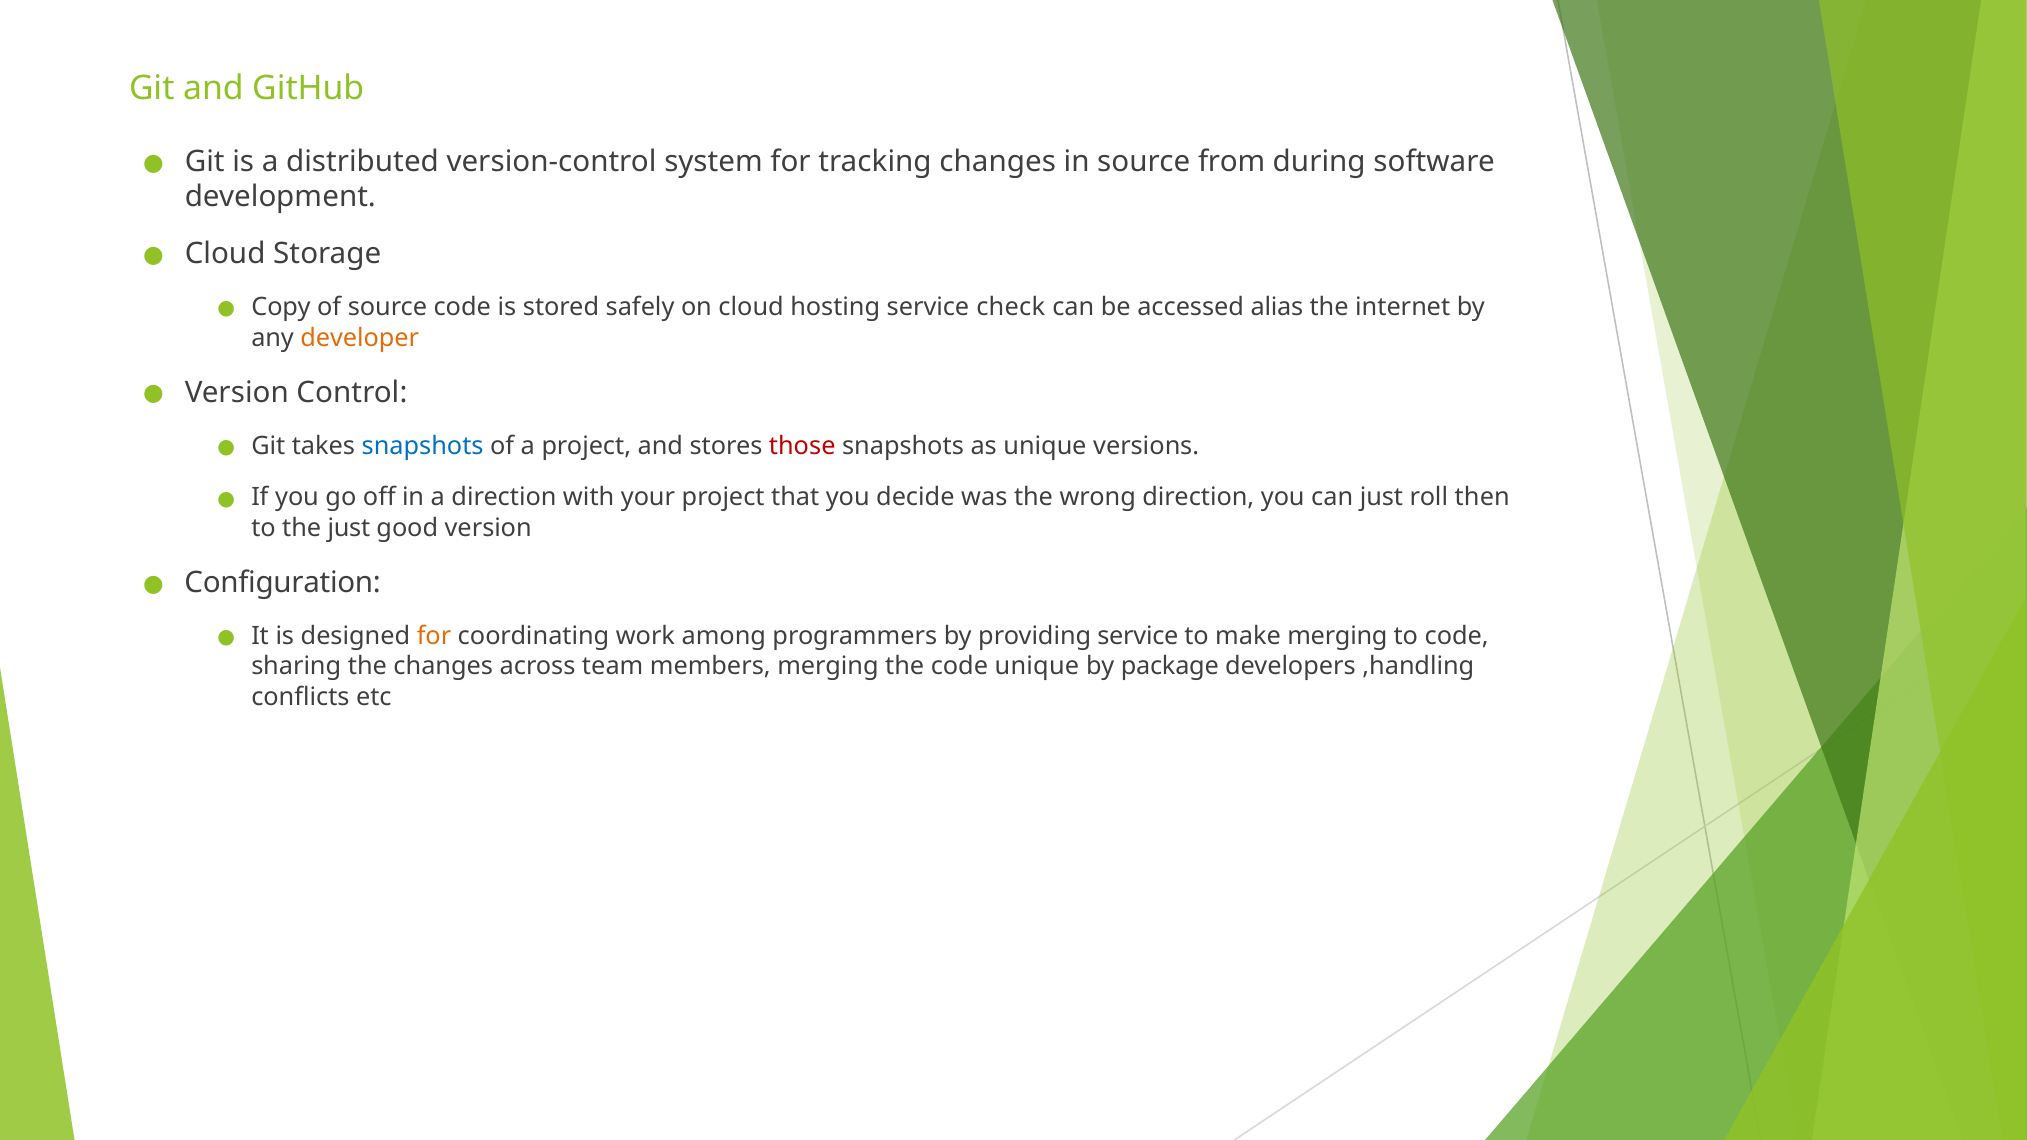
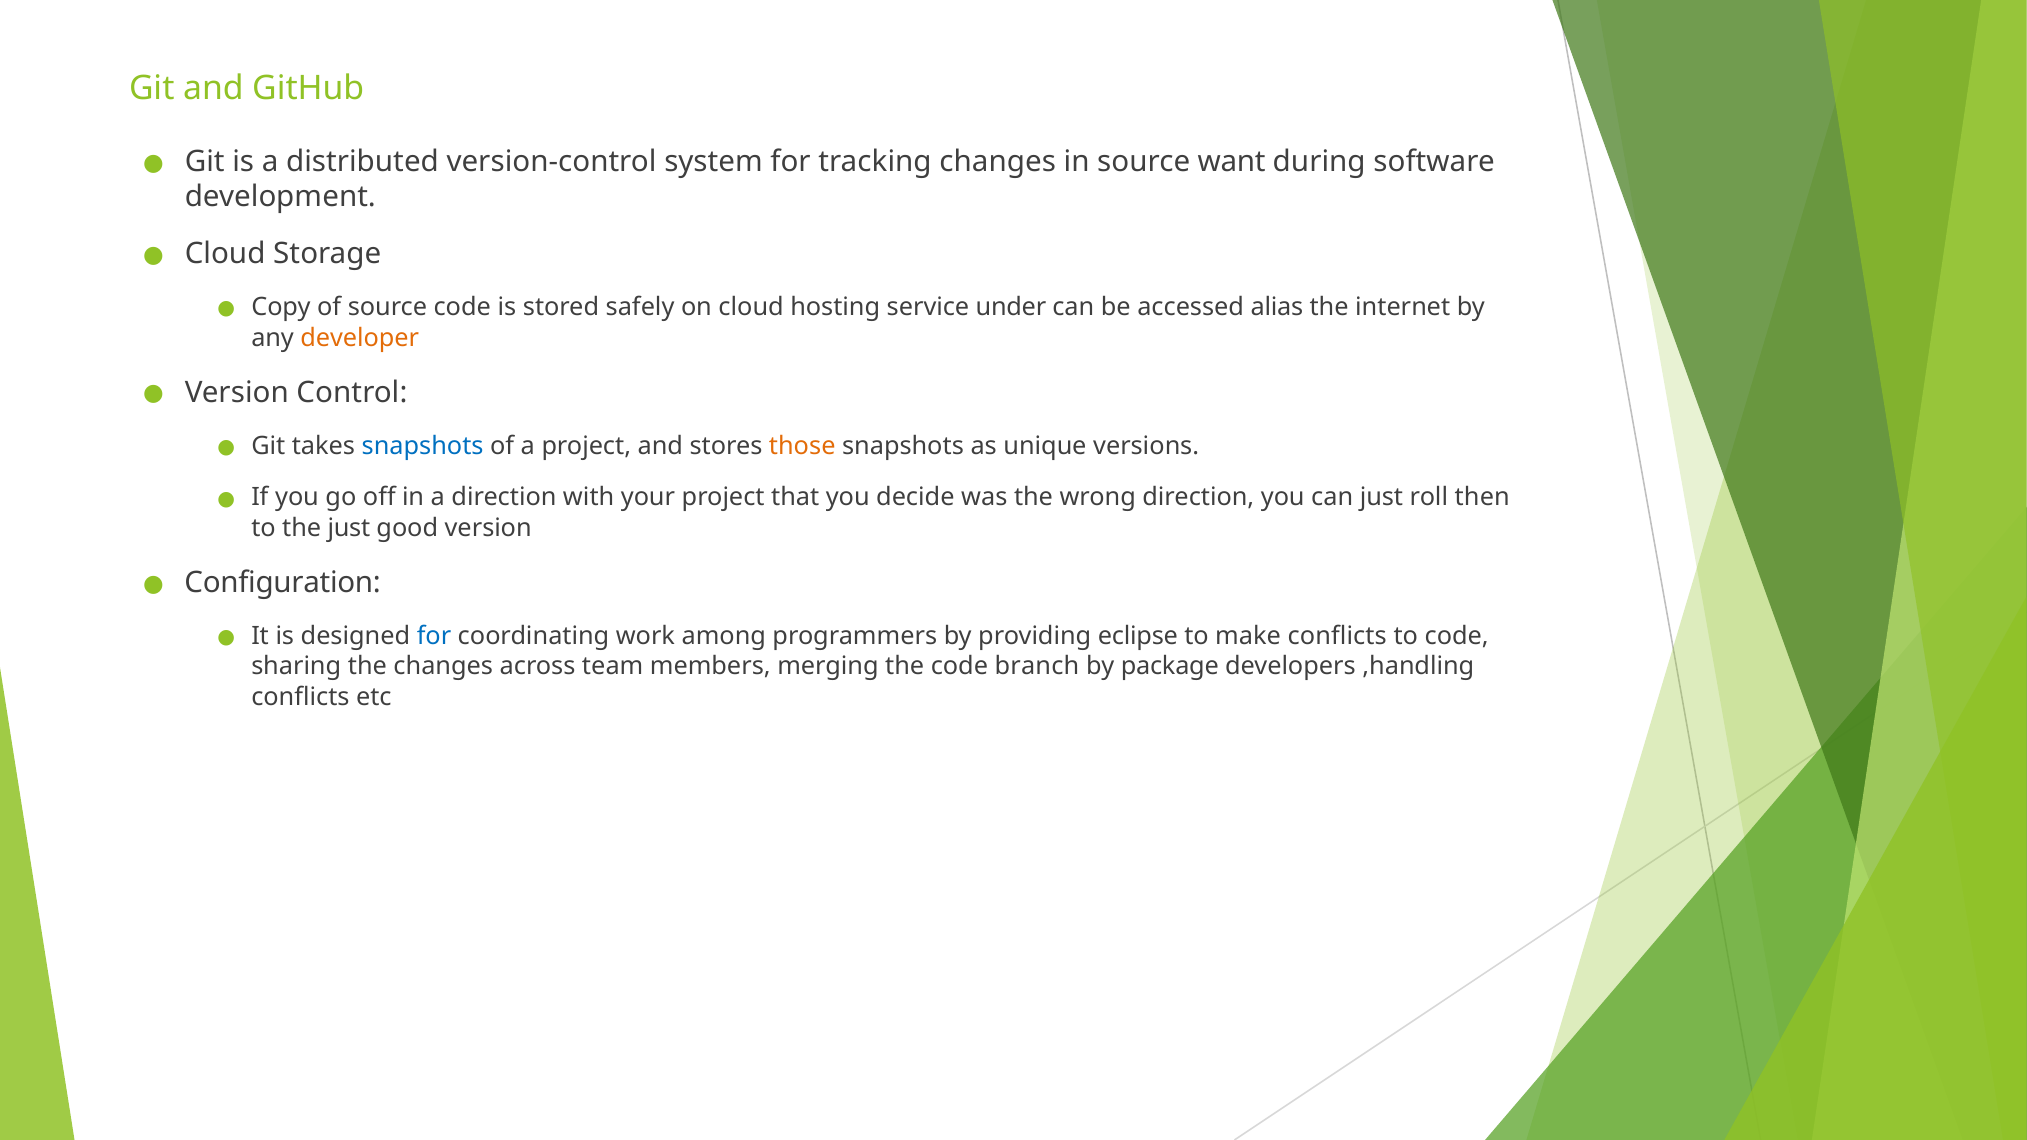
from: from -> want
check: check -> under
those colour: red -> orange
for at (434, 636) colour: orange -> blue
providing service: service -> eclipse
make merging: merging -> conflicts
code unique: unique -> branch
